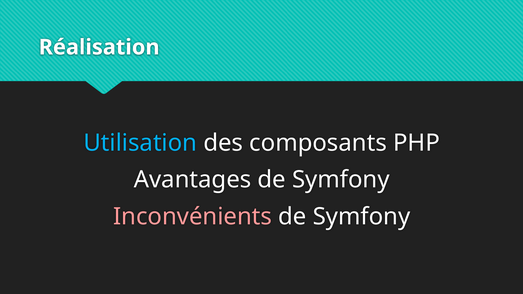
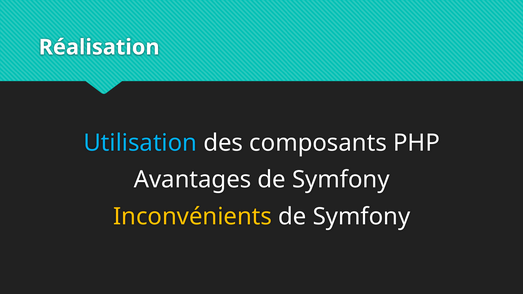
Inconvénients colour: pink -> yellow
